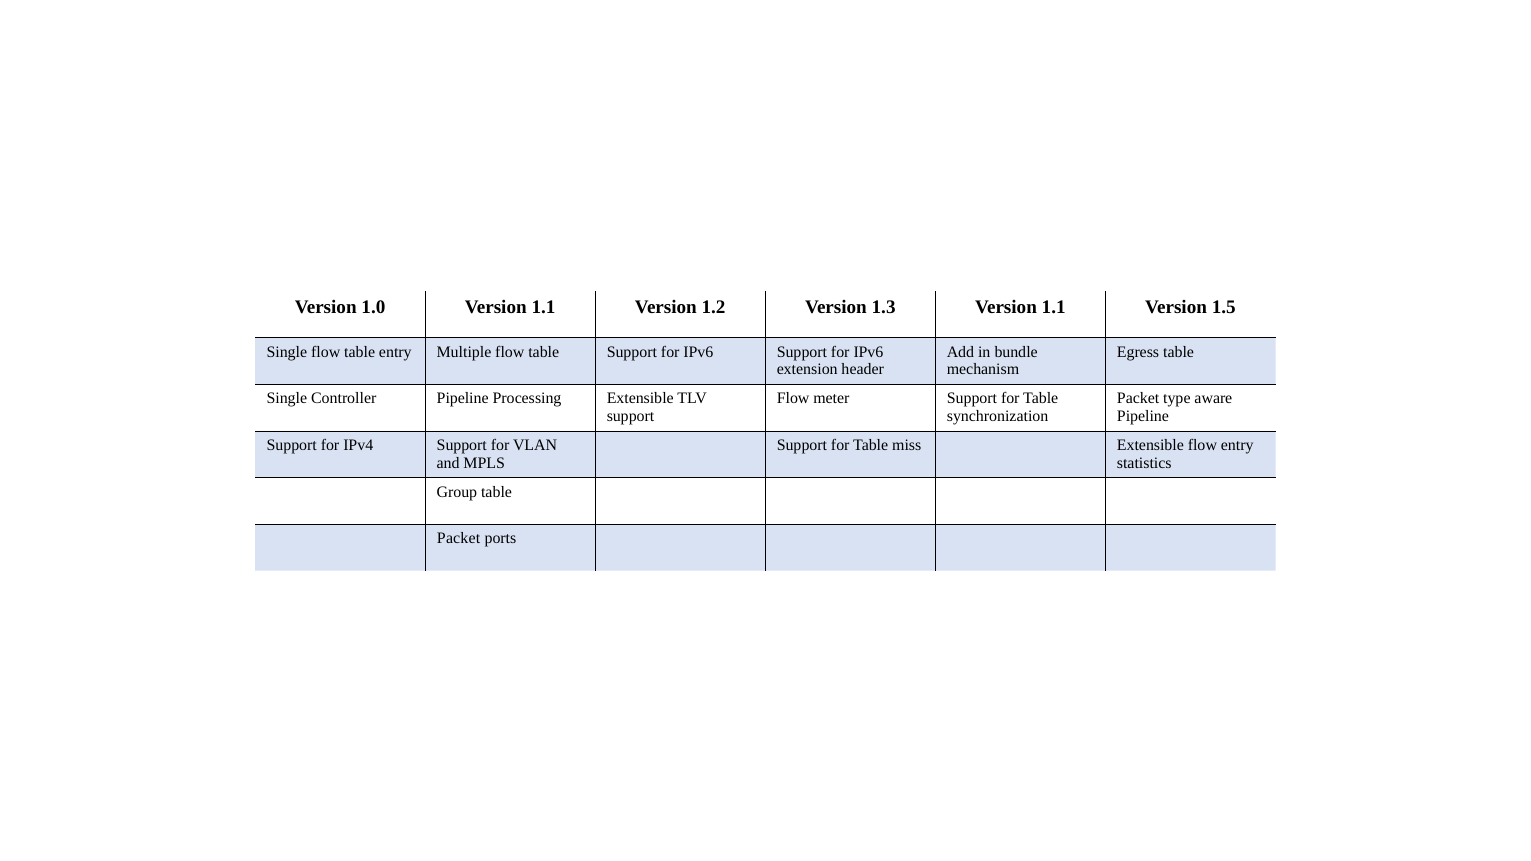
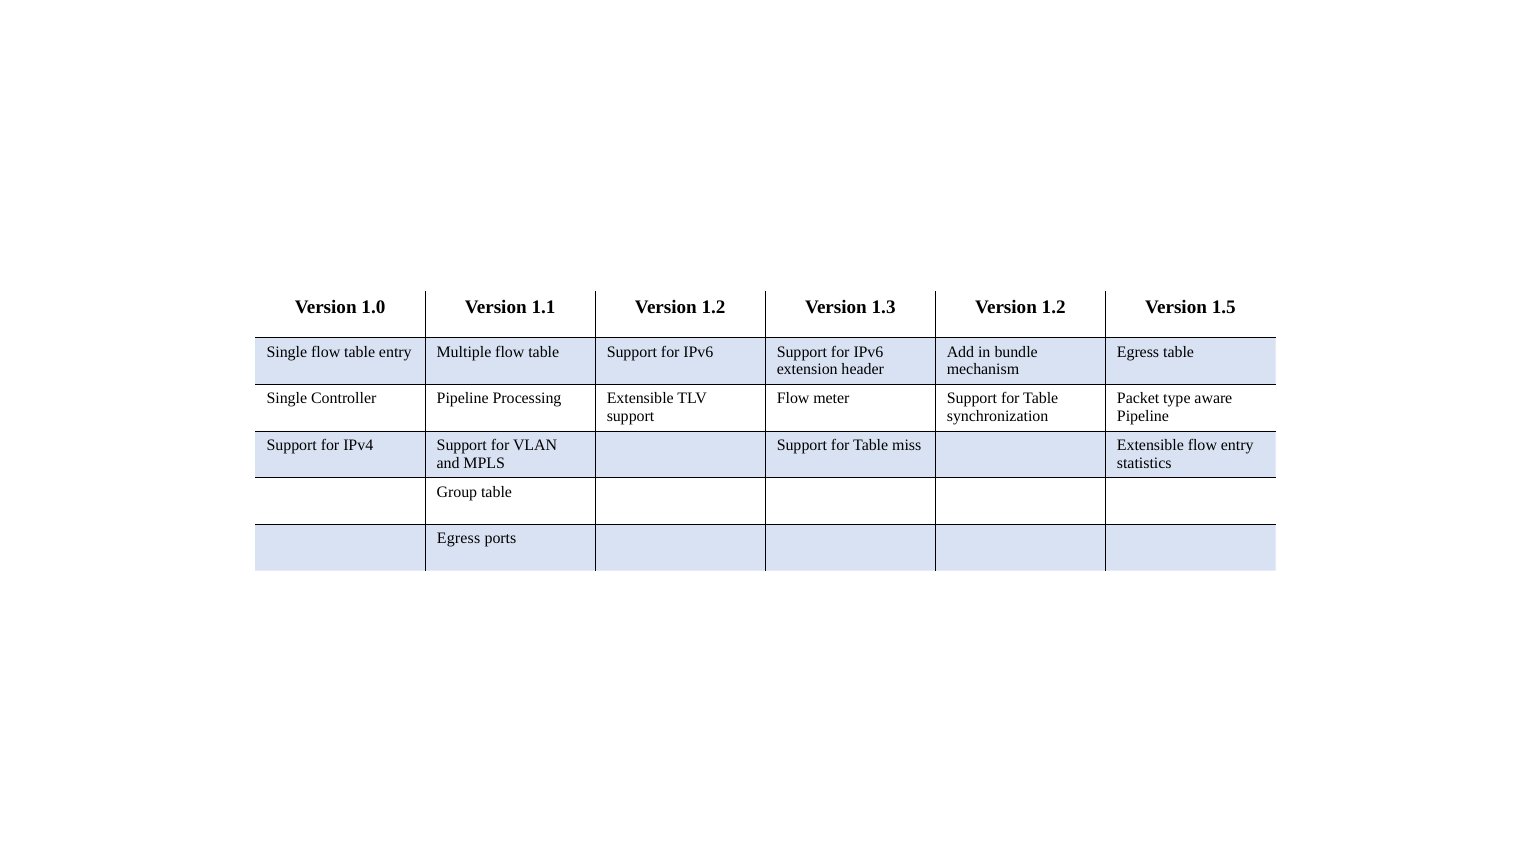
1.3 Version 1.1: 1.1 -> 1.2
Packet at (459, 539): Packet -> Egress
